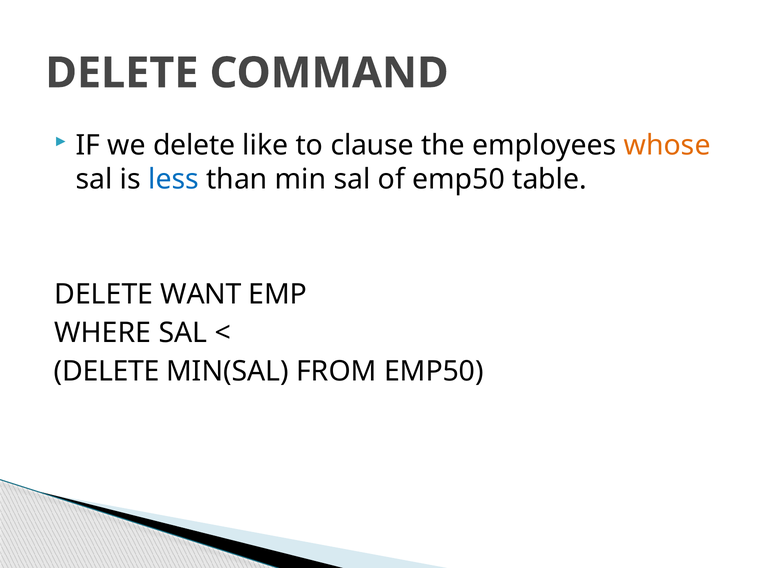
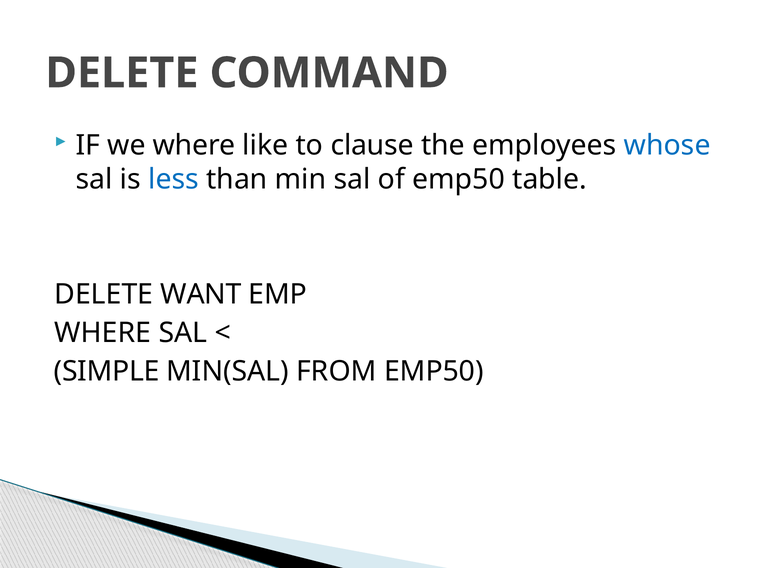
we delete: delete -> where
whose colour: orange -> blue
DELETE at (107, 371): DELETE -> SIMPLE
